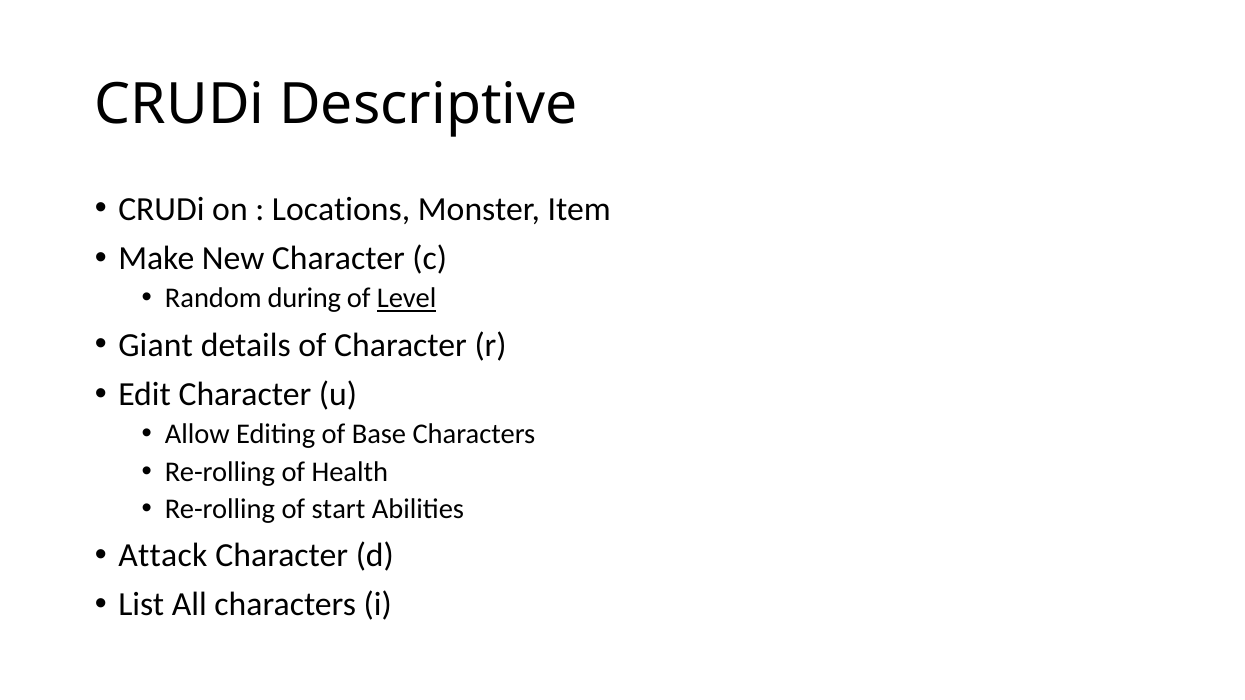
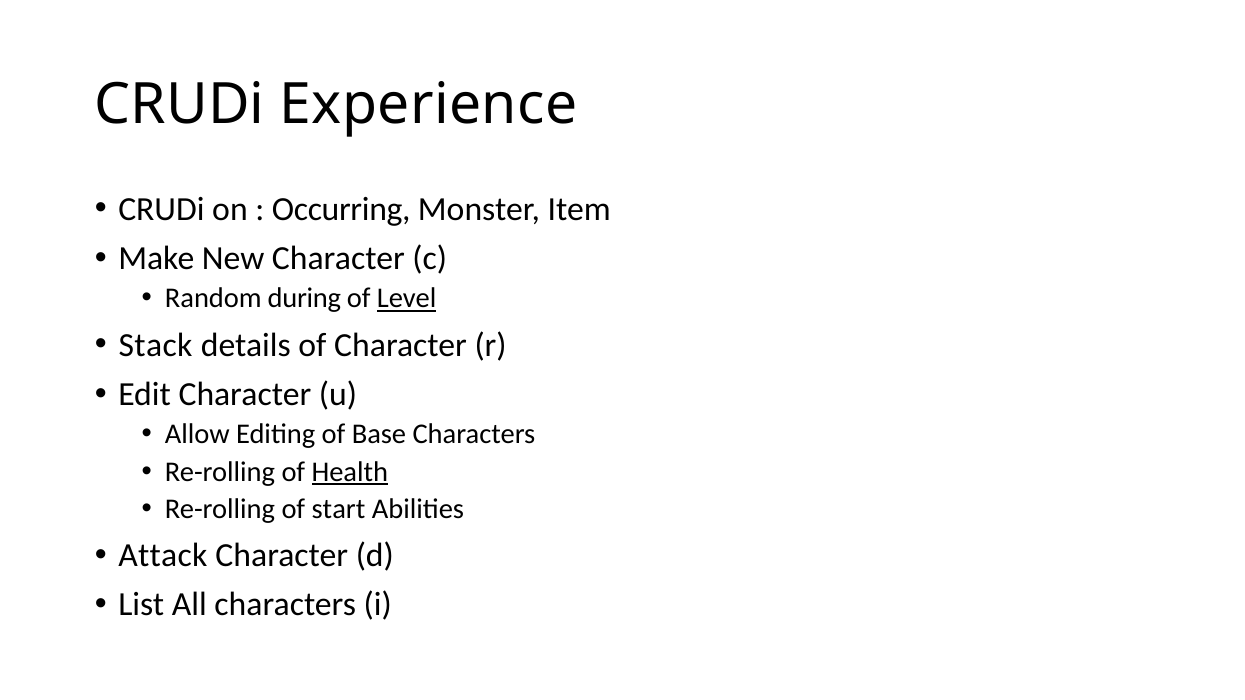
Descriptive: Descriptive -> Experience
Locations: Locations -> Occurring
Giant: Giant -> Stack
Health underline: none -> present
